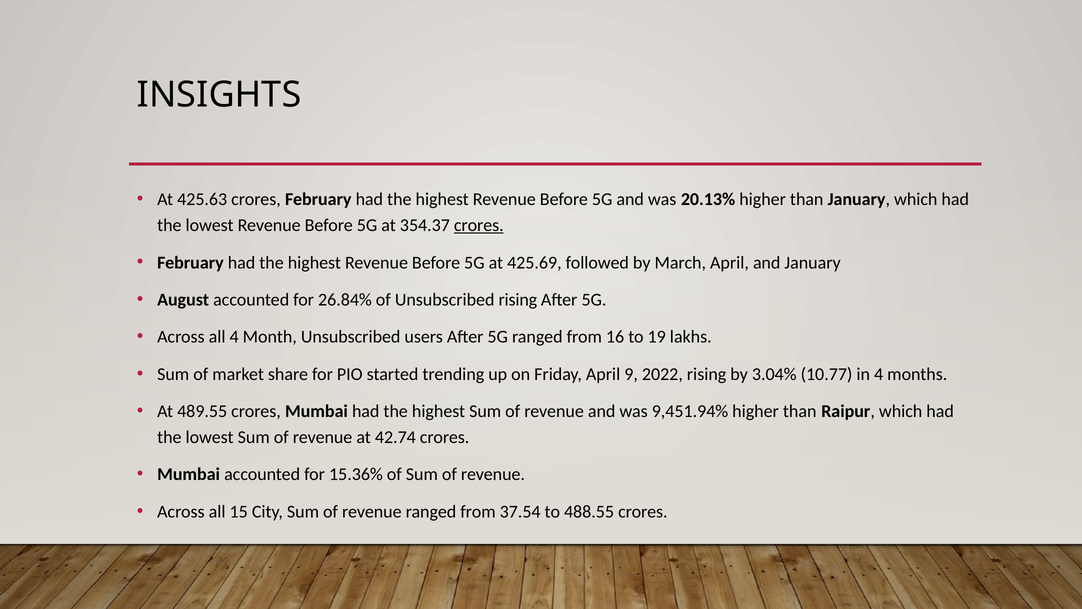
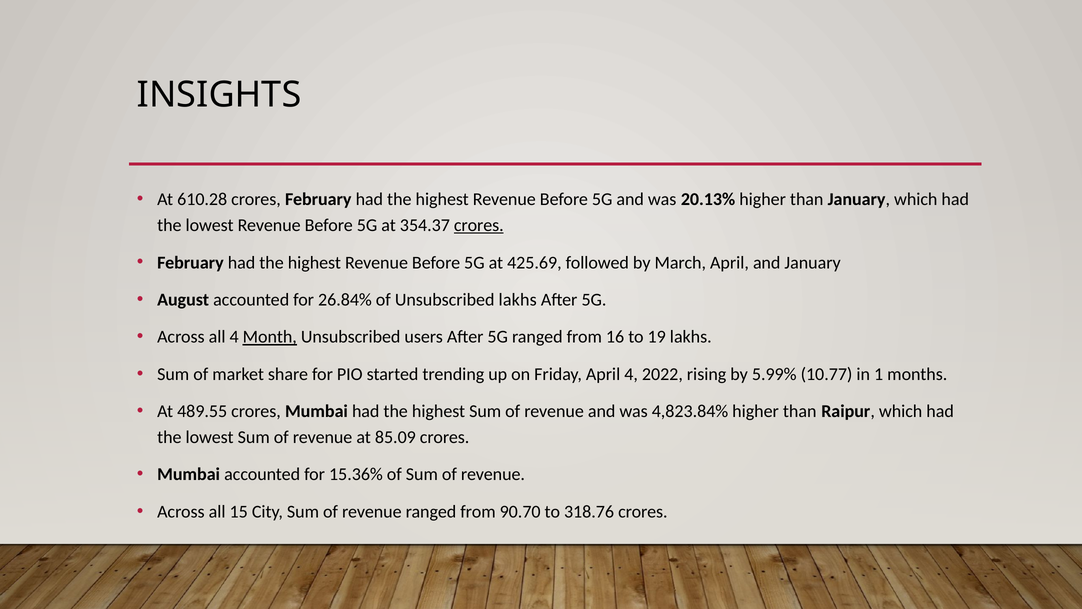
425.63: 425.63 -> 610.28
Unsubscribed rising: rising -> lakhs
Month underline: none -> present
April 9: 9 -> 4
3.04%: 3.04% -> 5.99%
in 4: 4 -> 1
9,451.94%: 9,451.94% -> 4,823.84%
42.74: 42.74 -> 85.09
37.54: 37.54 -> 90.70
488.55: 488.55 -> 318.76
